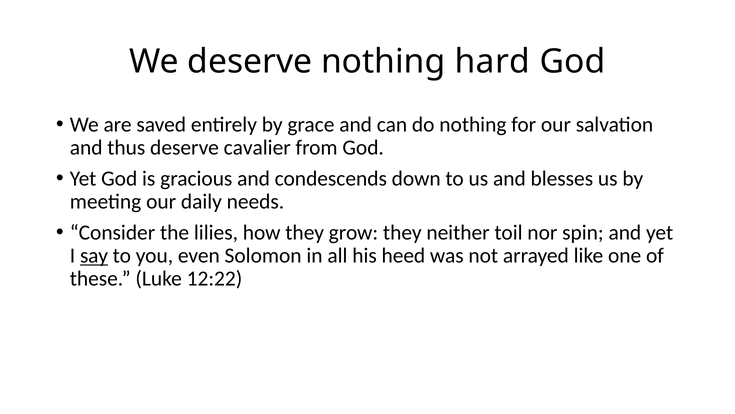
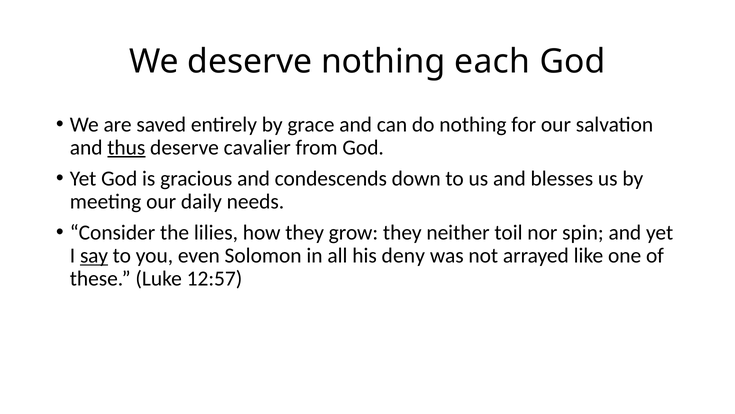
hard: hard -> each
thus underline: none -> present
heed: heed -> deny
12:22: 12:22 -> 12:57
